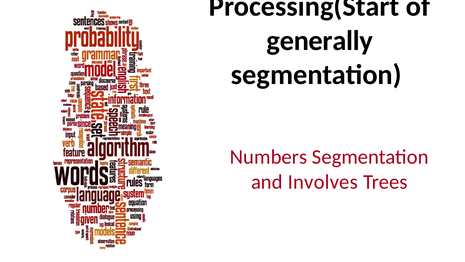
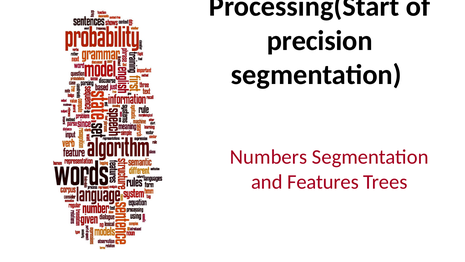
generally: generally -> precision
Involves: Involves -> Features
